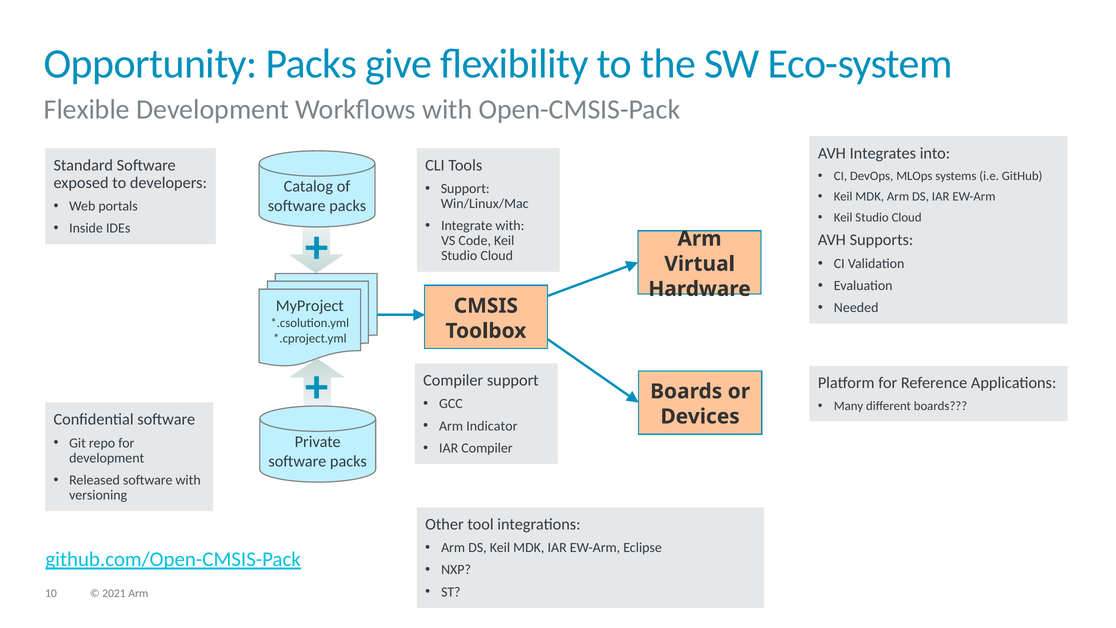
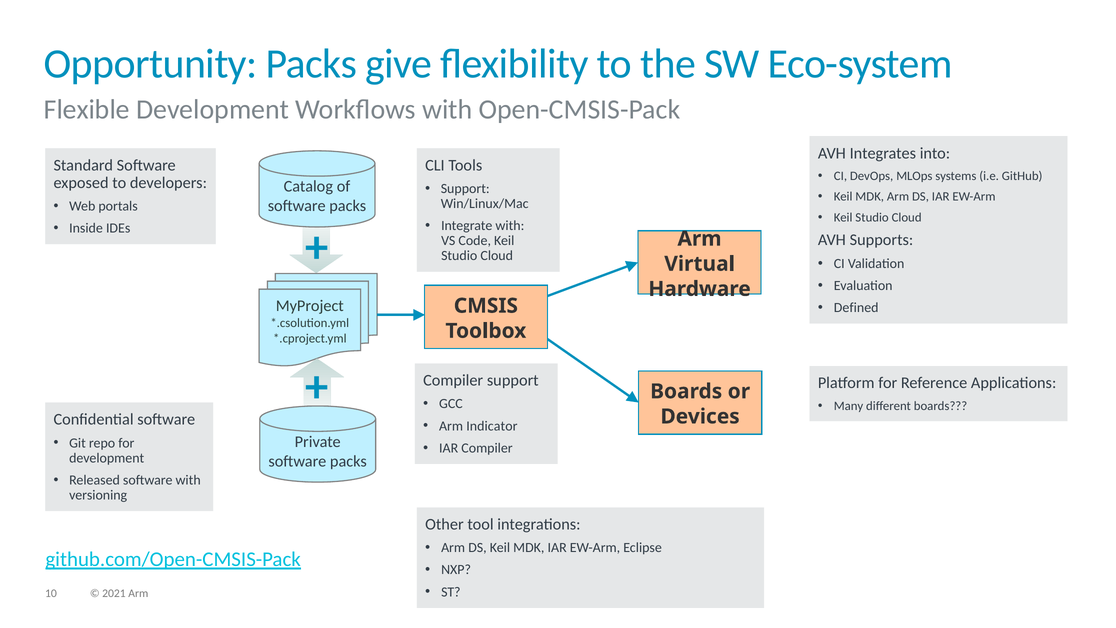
Needed: Needed -> Defined
